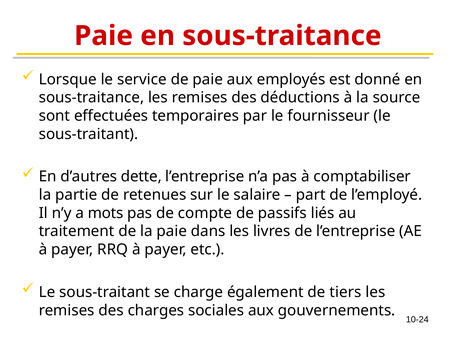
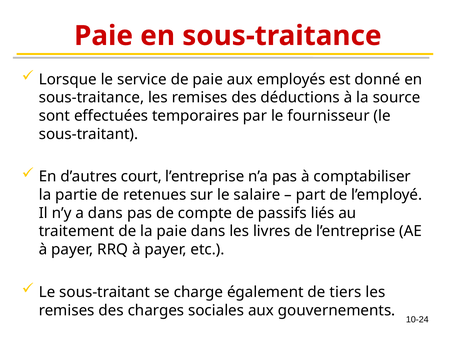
dette: dette -> court
a mots: mots -> dans
